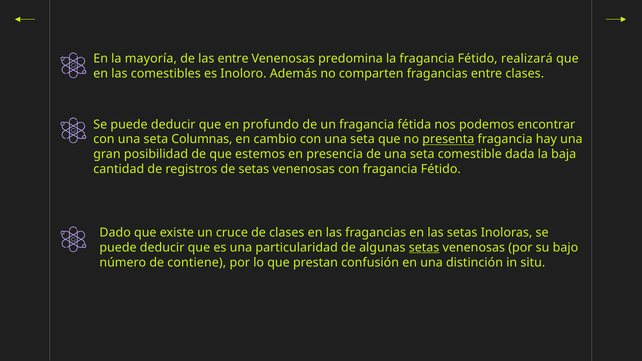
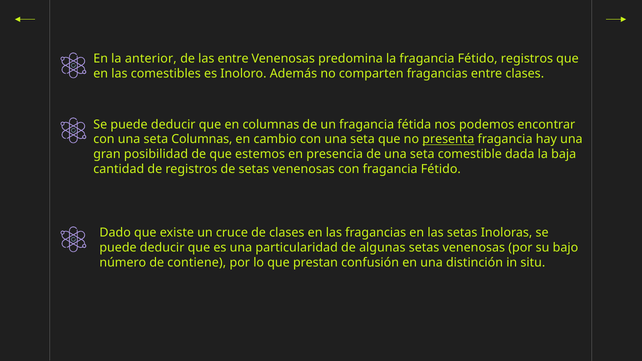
mayoría: mayoría -> anterior
Fétido realizará: realizará -> registros
en profundo: profundo -> columnas
setas at (424, 248) underline: present -> none
